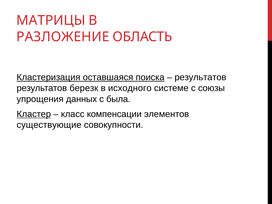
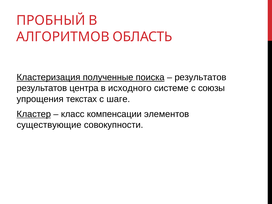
МАТРИЦЫ: МАТРИЦЫ -> ПРОБНЫЙ
РАЗЛОЖЕНИЕ: РАЗЛОЖЕНИЕ -> АЛГОРИТМОВ
оставшаяся: оставшаяся -> полученные
березк: березк -> центра
данных: данных -> текстах
была: была -> шаге
